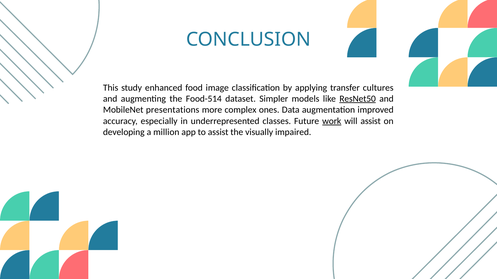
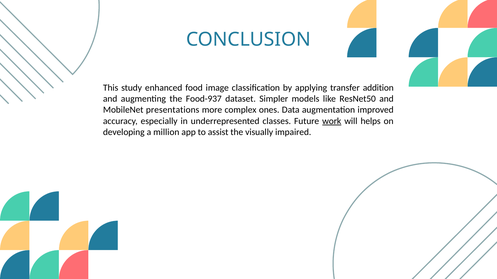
cultures: cultures -> addition
Food-514: Food-514 -> Food-937
ResNet50 underline: present -> none
will assist: assist -> helps
